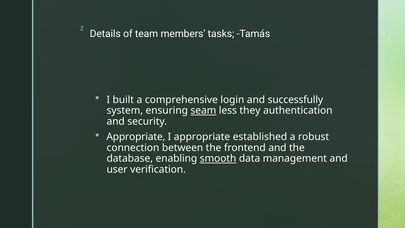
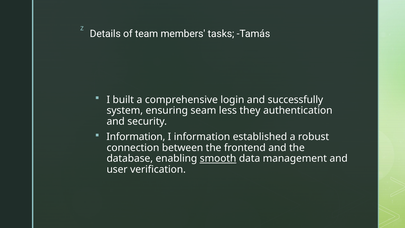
seam underline: present -> none
Appropriate at (136, 137): Appropriate -> Information
I appropriate: appropriate -> information
